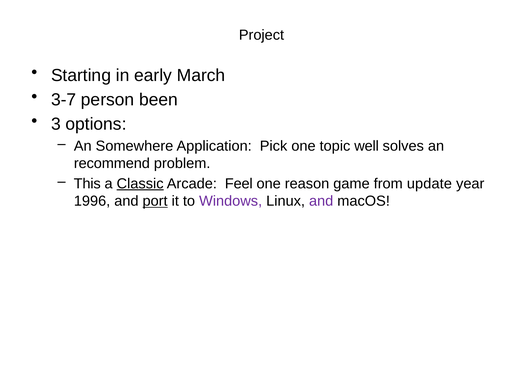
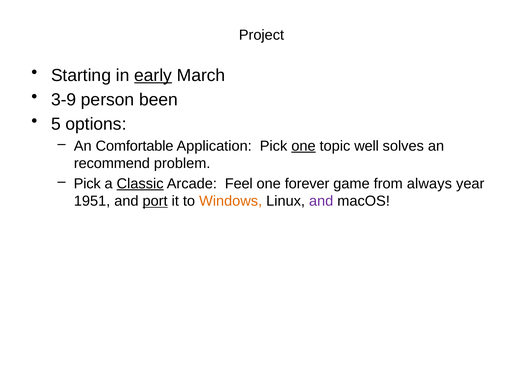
early underline: none -> present
3-7: 3-7 -> 3-9
3: 3 -> 5
Somewhere: Somewhere -> Comfortable
one at (303, 146) underline: none -> present
This at (87, 184): This -> Pick
reason: reason -> forever
update: update -> always
1996: 1996 -> 1951
Windows colour: purple -> orange
